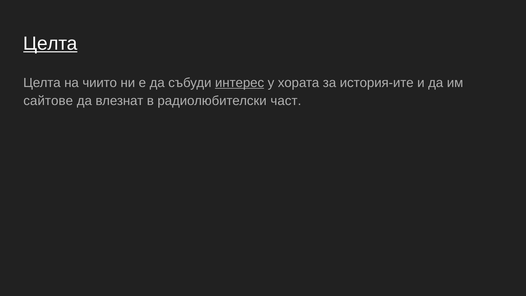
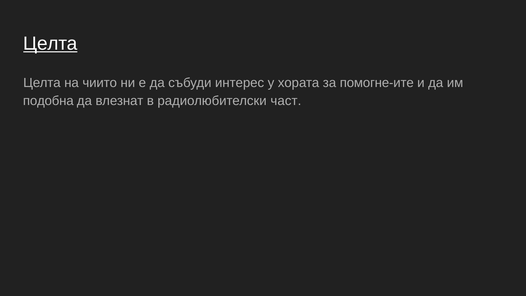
интерес underline: present -> none
история-ите: история-ите -> помогне-ите
сайтове: сайтове -> подобна
